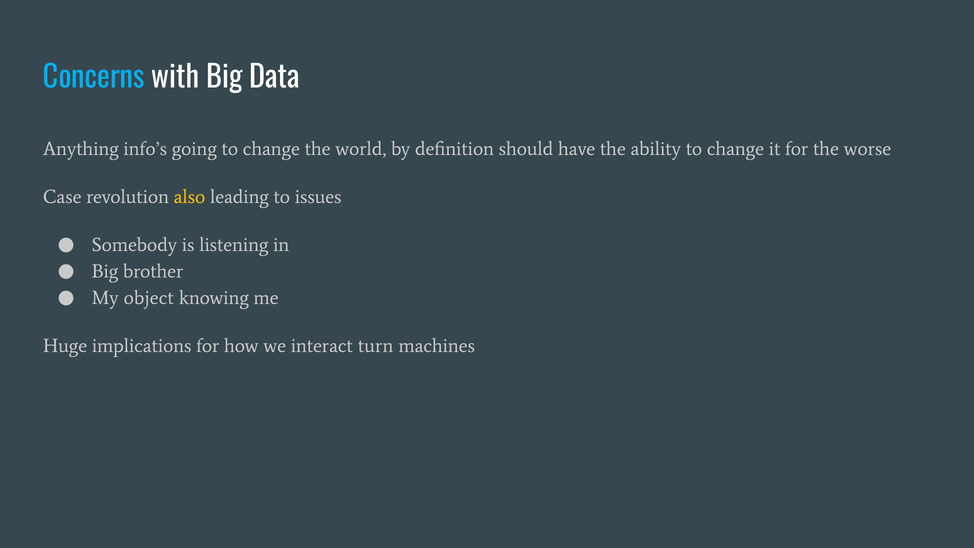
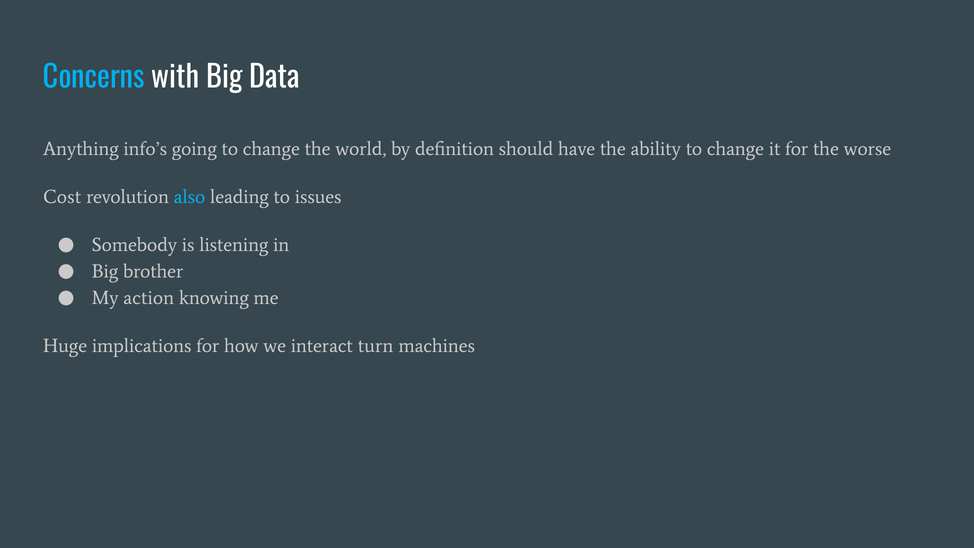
Case: Case -> Cost
also colour: yellow -> light blue
object: object -> action
